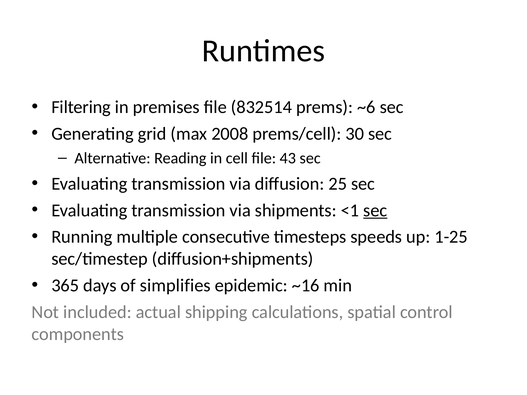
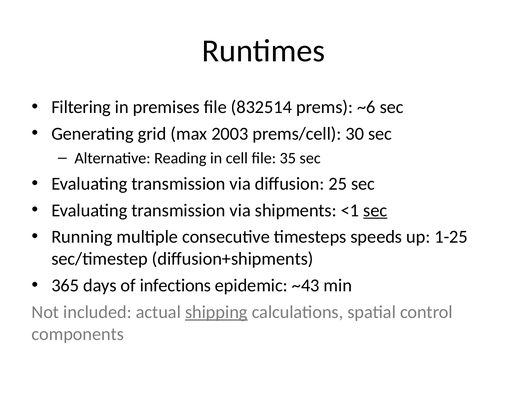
2008: 2008 -> 2003
43: 43 -> 35
simplifies: simplifies -> infections
~16: ~16 -> ~43
shipping underline: none -> present
